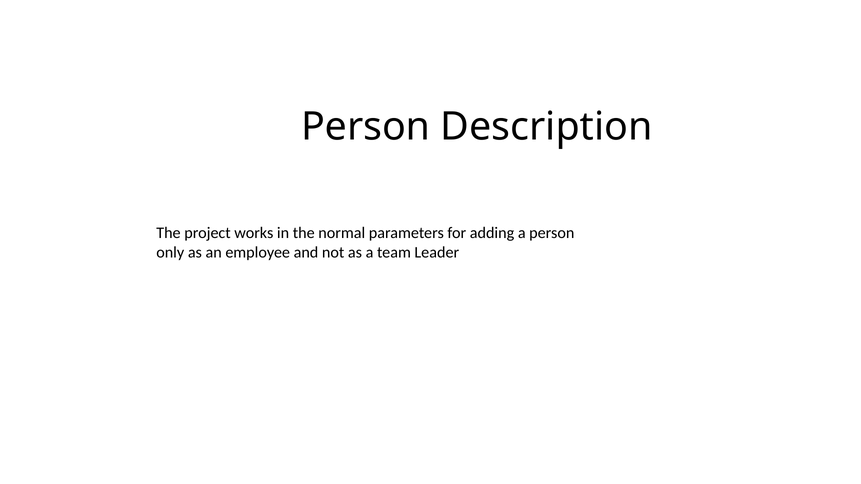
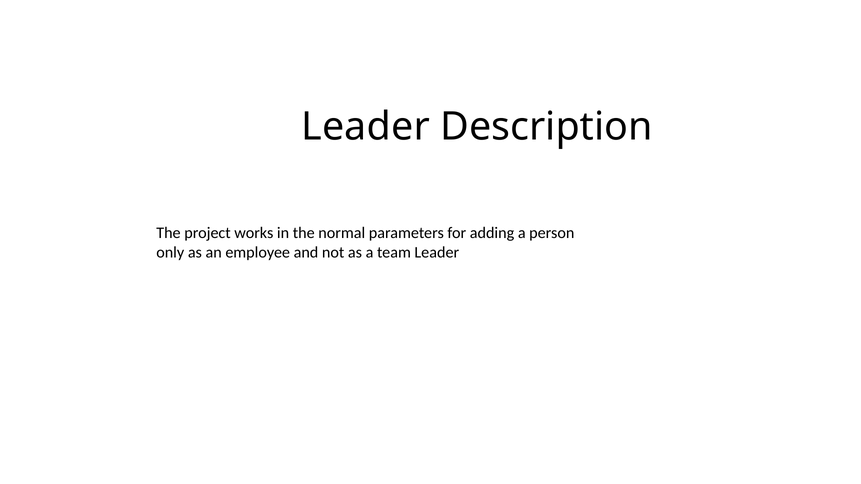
Person at (366, 127): Person -> Leader
